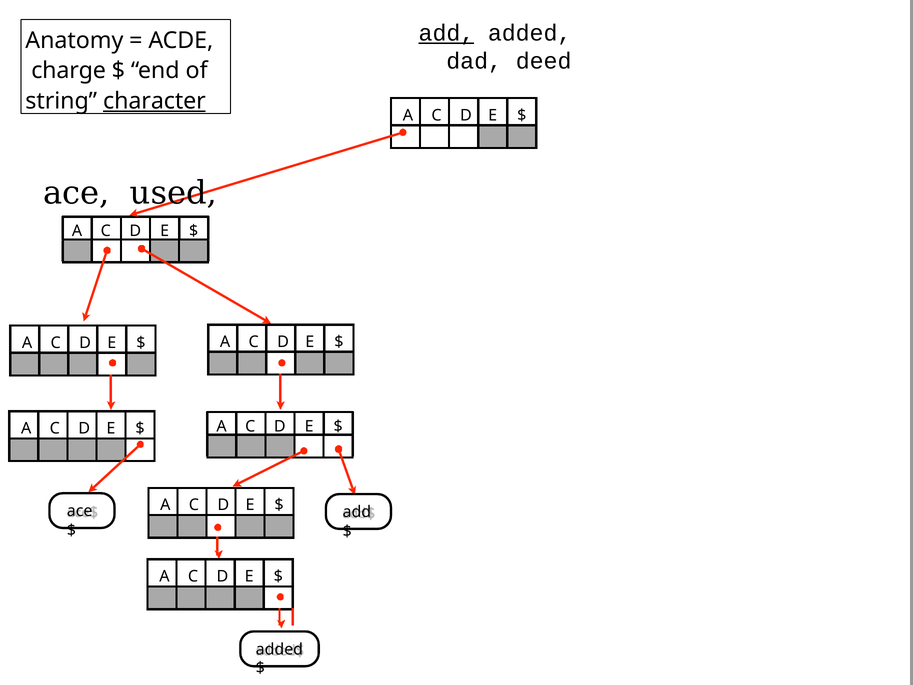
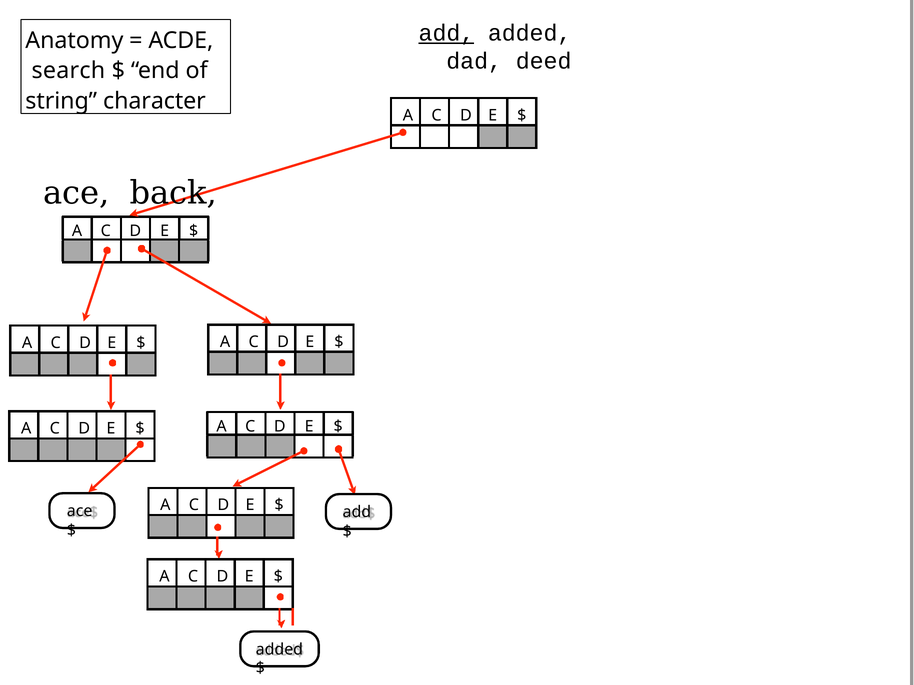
charge: charge -> search
character underline: present -> none
used: used -> back
